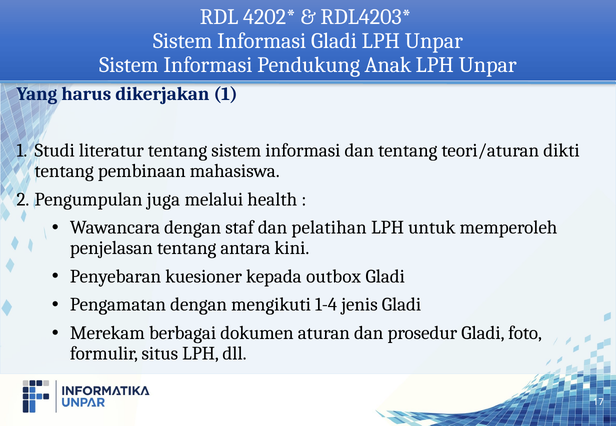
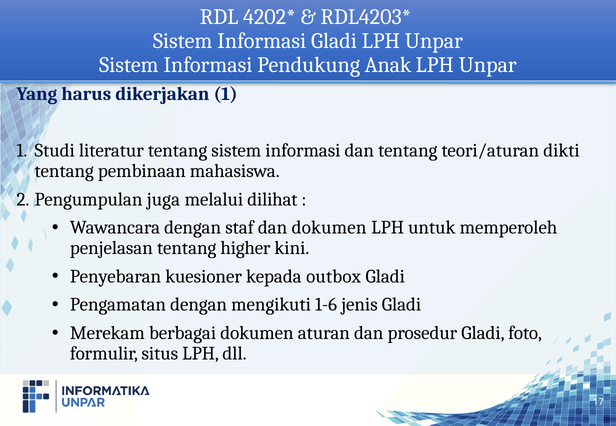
health: health -> dilihat
dan pelatihan: pelatihan -> dokumen
antara: antara -> higher
1-4: 1-4 -> 1-6
